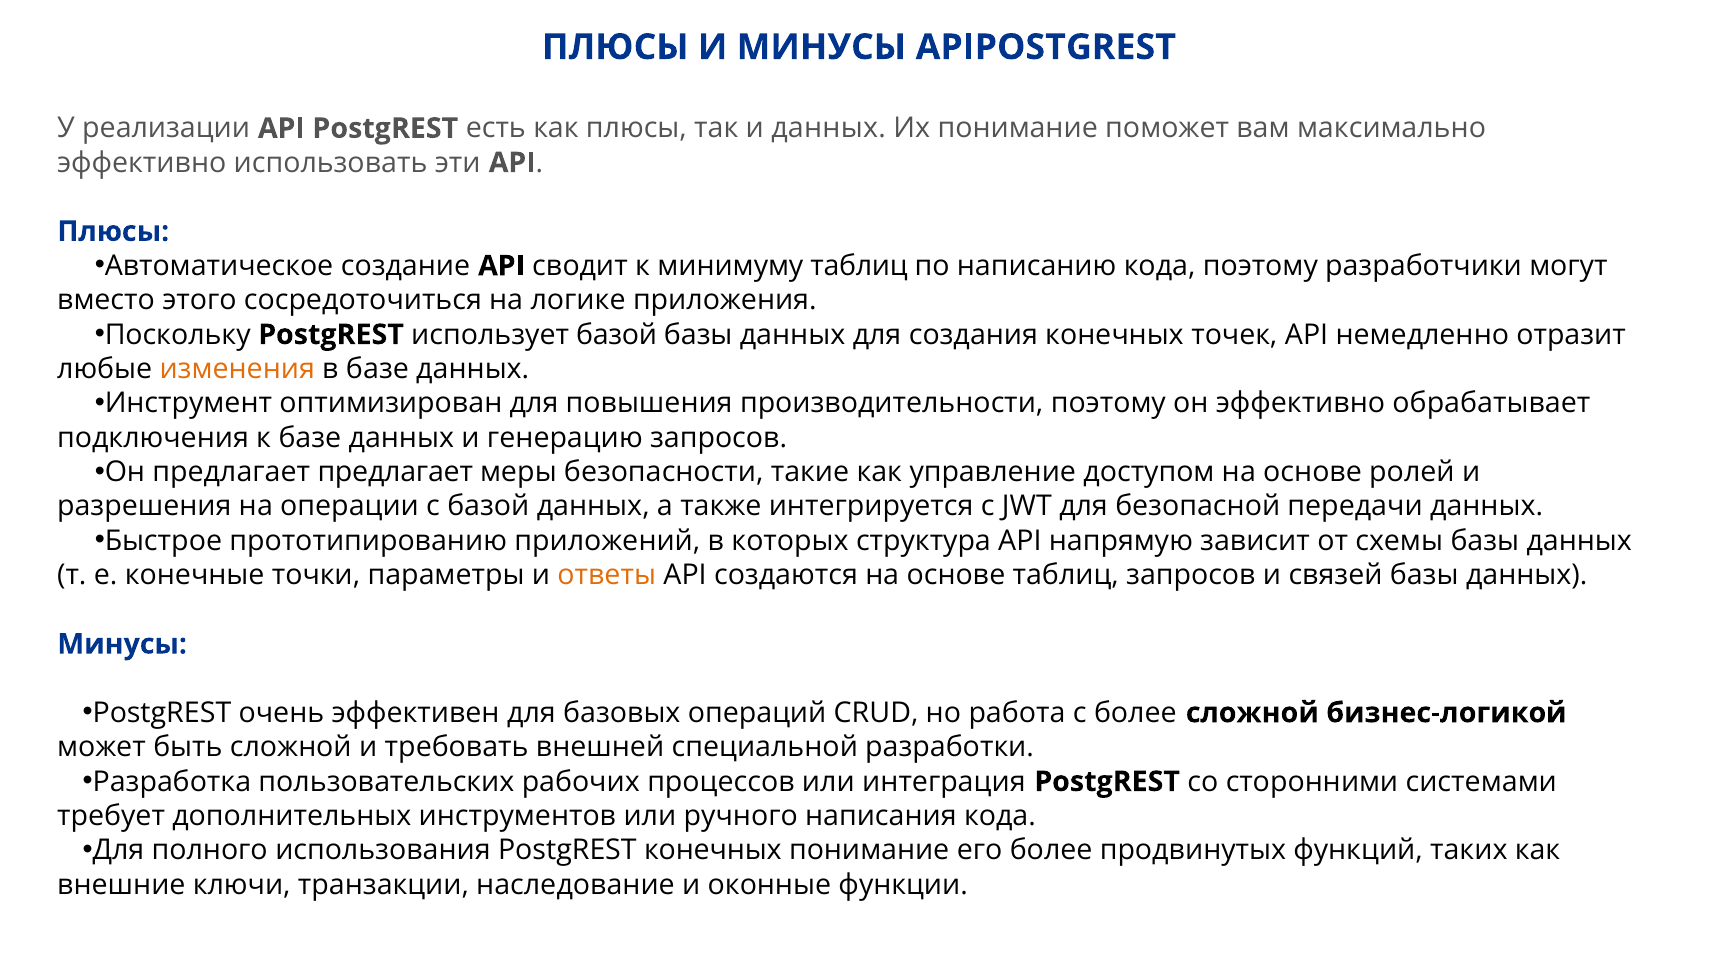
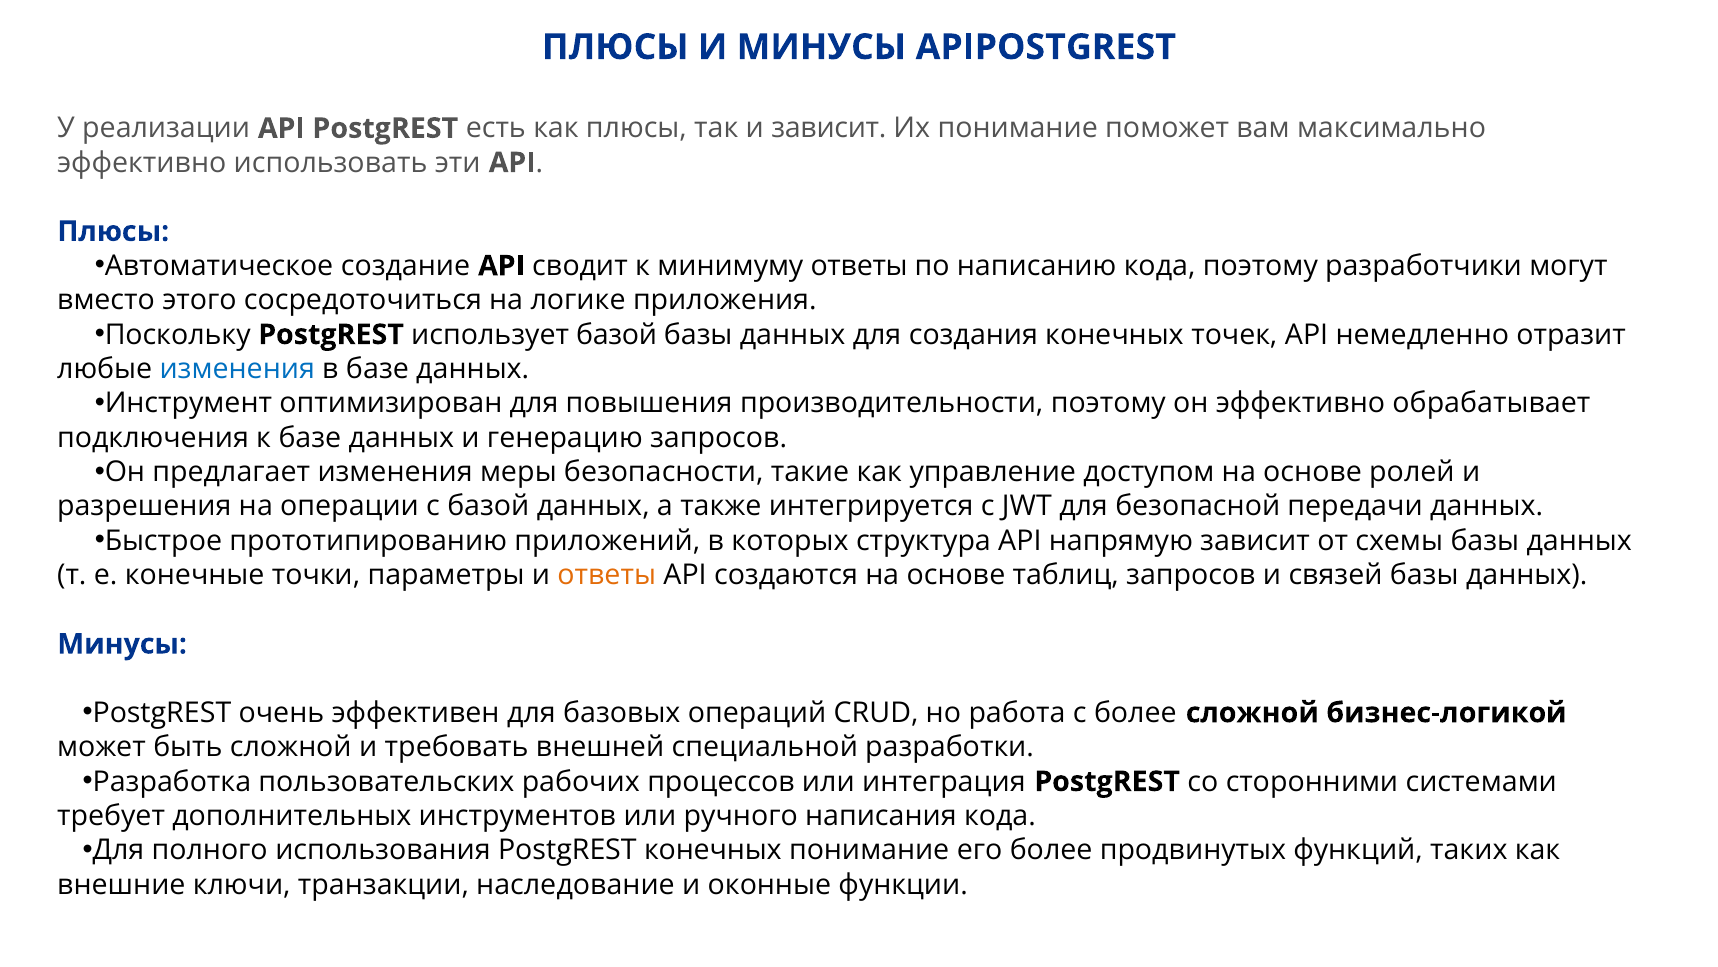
и данных: данных -> зависит
минимуму таблиц: таблиц -> ответы
изменения at (237, 369) colour: orange -> blue
предлагает предлагает: предлагает -> изменения
